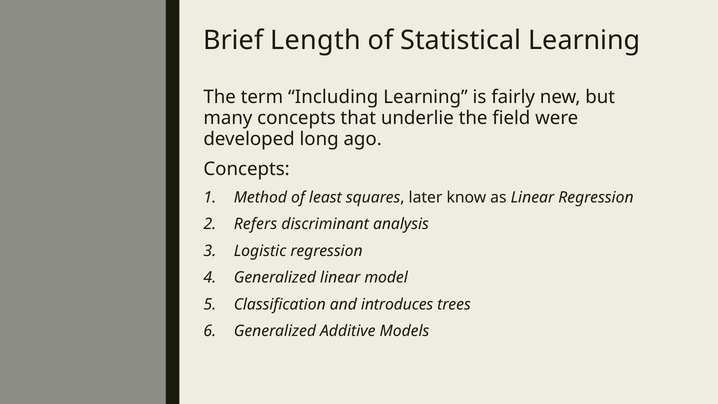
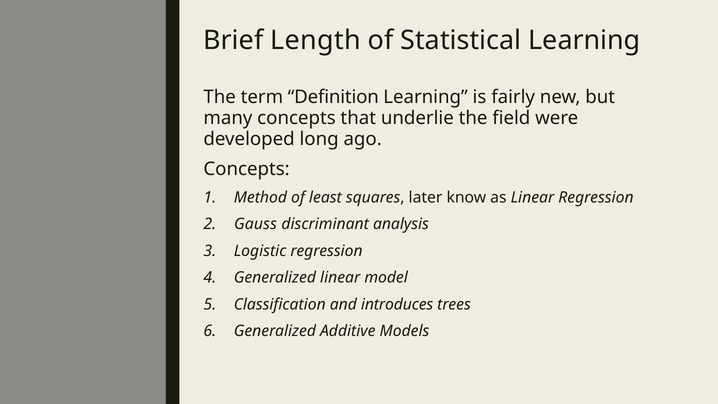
Including: Including -> Definition
Refers: Refers -> Gauss
